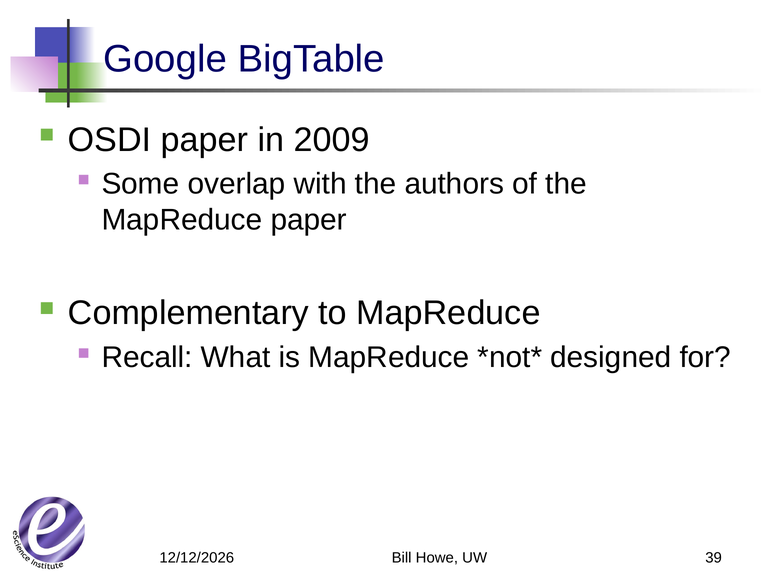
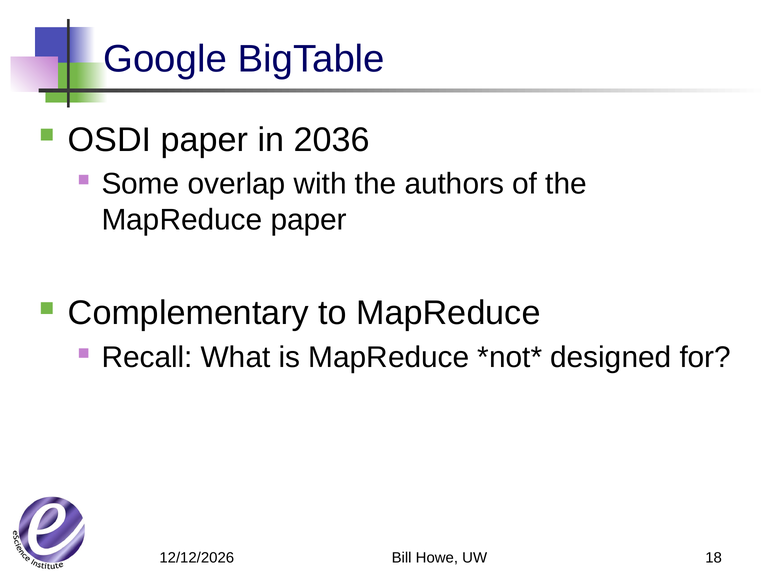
2009: 2009 -> 2036
39: 39 -> 18
